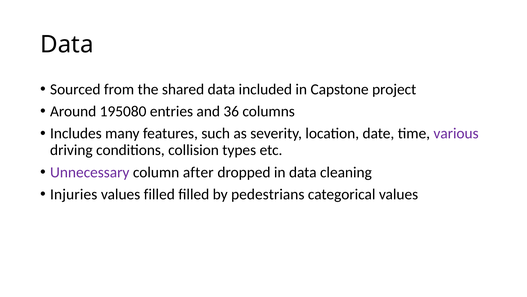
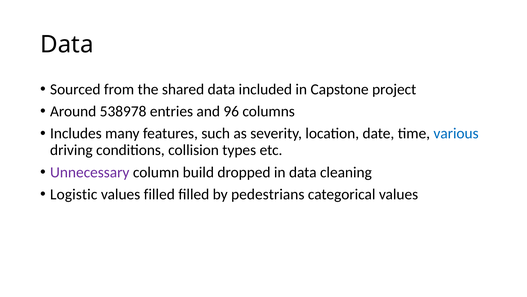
195080: 195080 -> 538978
36: 36 -> 96
various colour: purple -> blue
after: after -> build
Injuries: Injuries -> Logistic
